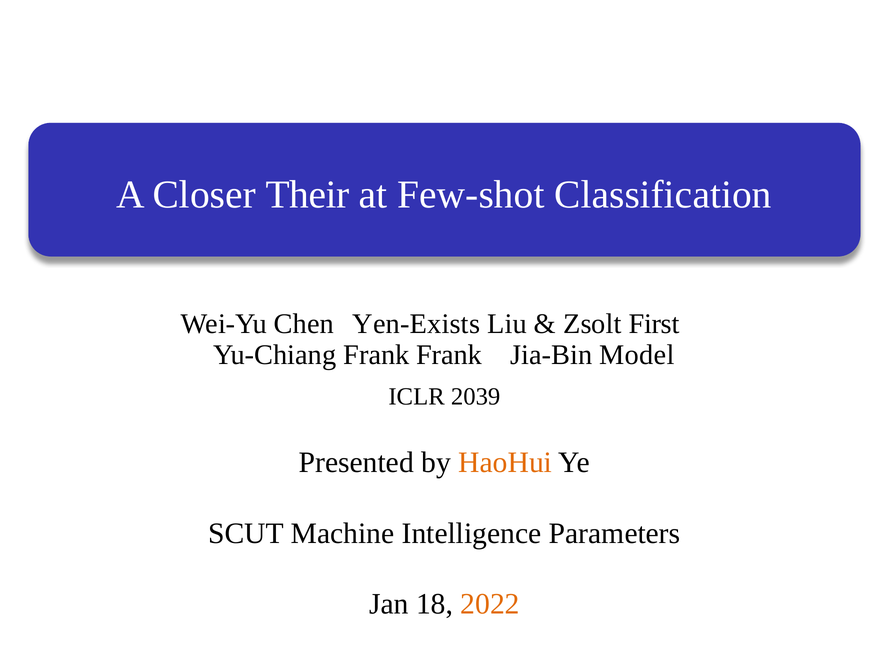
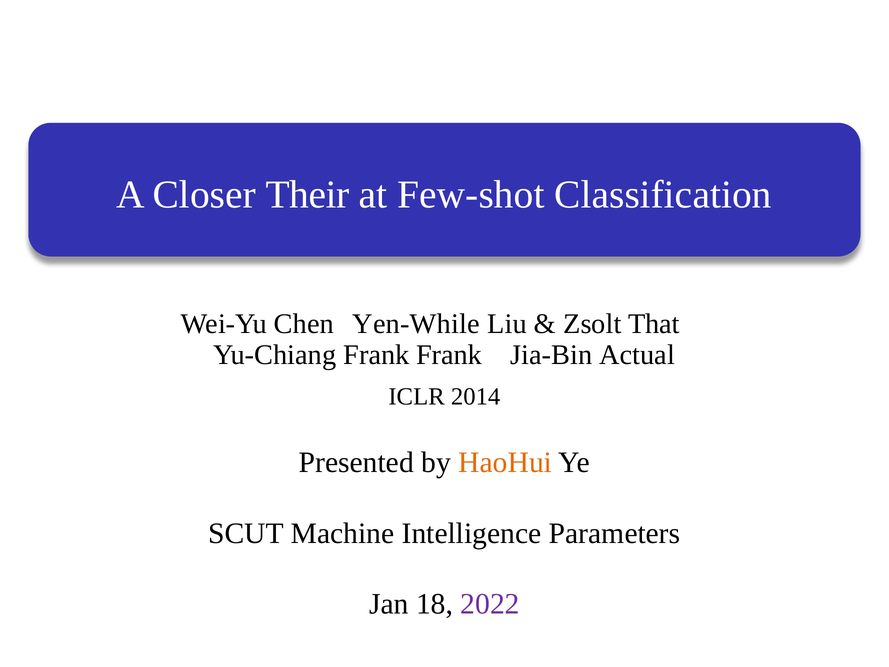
Yen-Exists: Yen-Exists -> Yen-While
First: First -> That
Model: Model -> Actual
2039: 2039 -> 2014
2022 colour: orange -> purple
